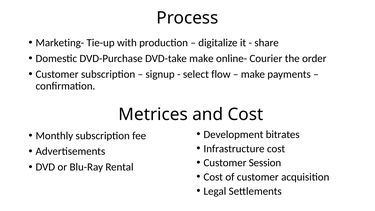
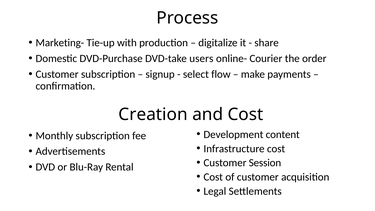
DVD-take make: make -> users
Metrices: Metrices -> Creation
bitrates: bitrates -> content
